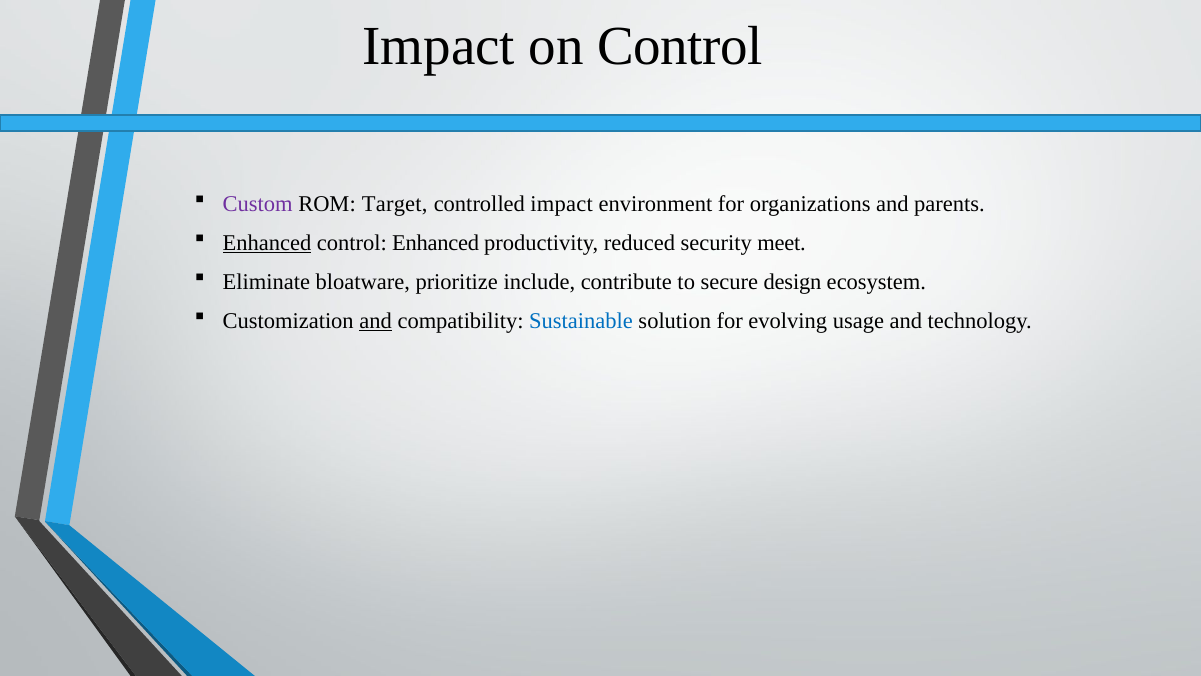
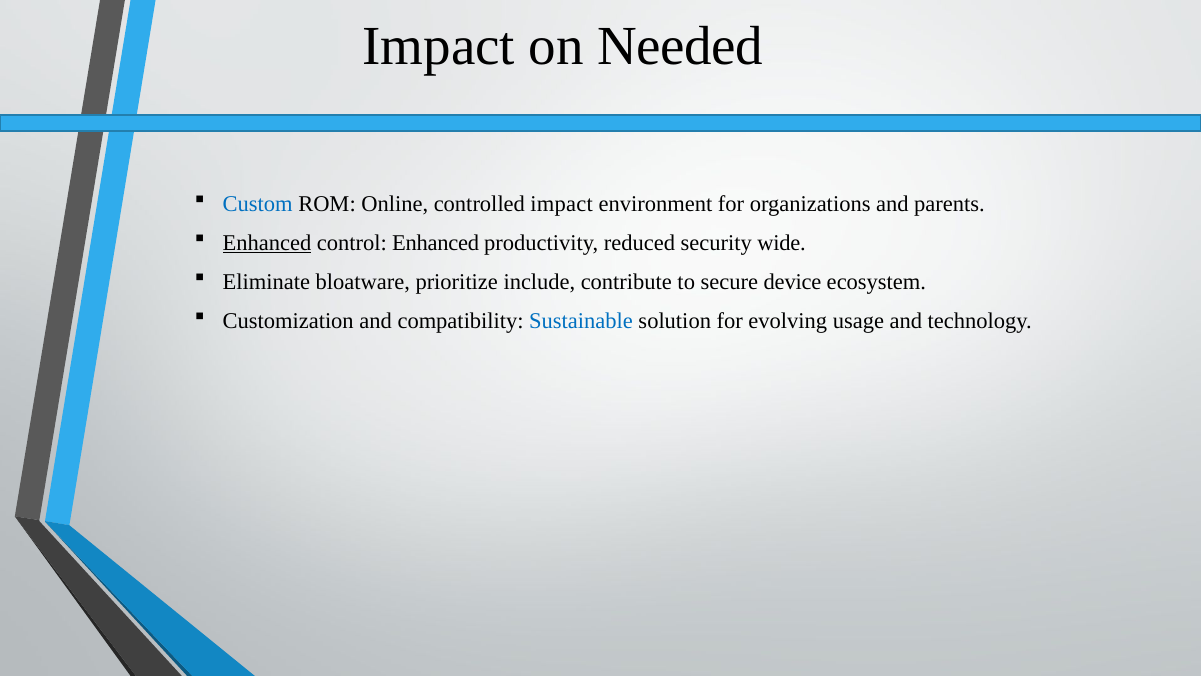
on Control: Control -> Needed
Custom colour: purple -> blue
Target: Target -> Online
meet: meet -> wide
design: design -> device
and at (376, 321) underline: present -> none
